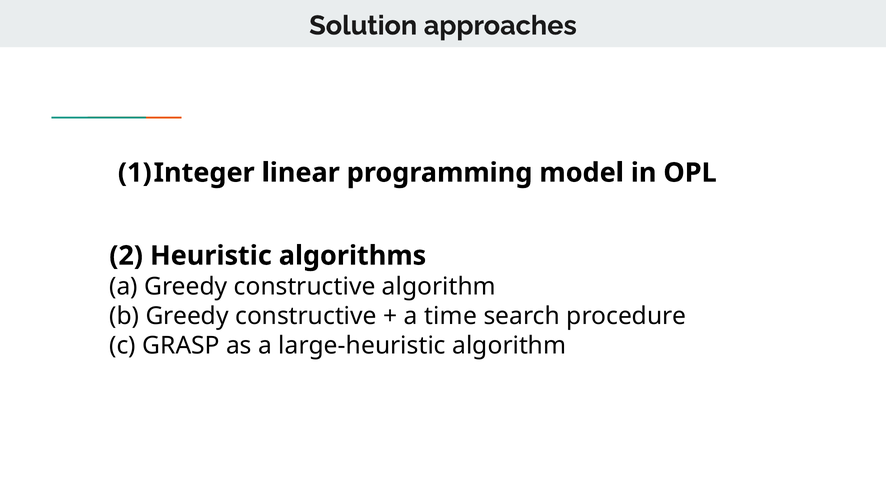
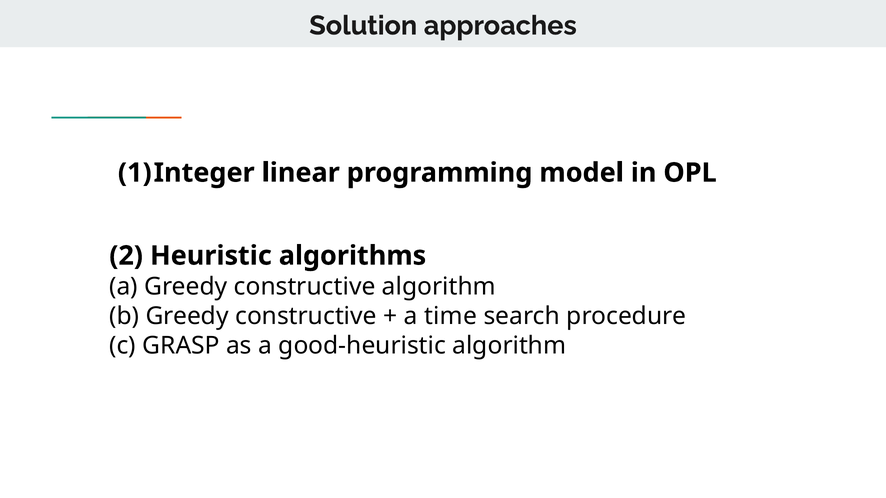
large-heuristic: large-heuristic -> good-heuristic
